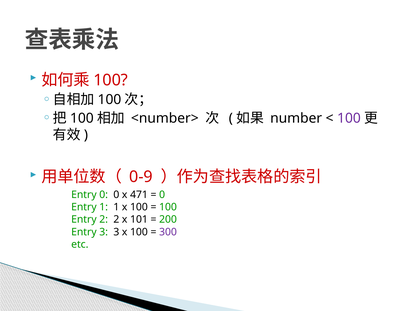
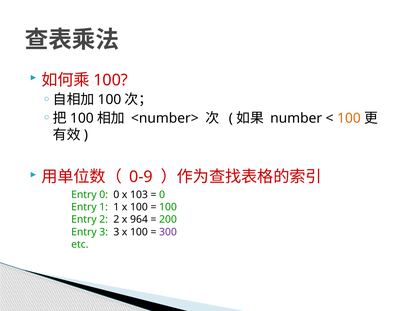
100 at (349, 118) colour: purple -> orange
471: 471 -> 103
101: 101 -> 964
